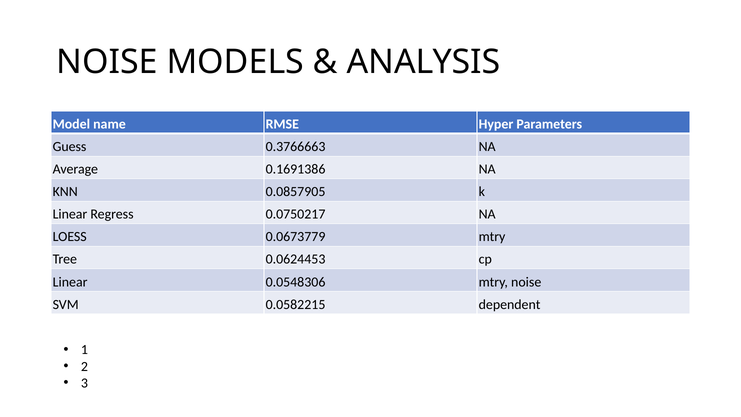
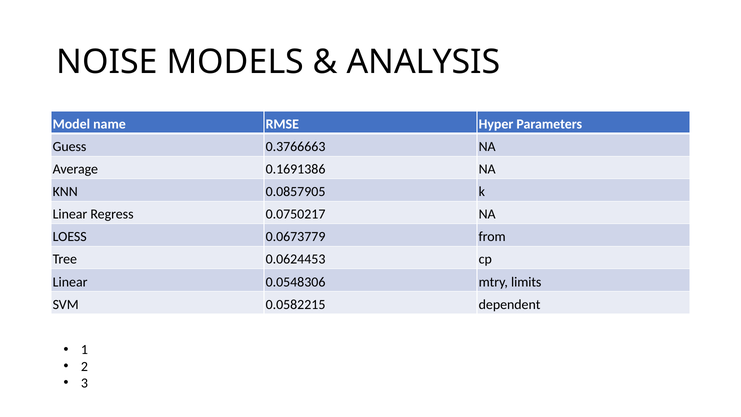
0.0673779 mtry: mtry -> from
mtry noise: noise -> limits
